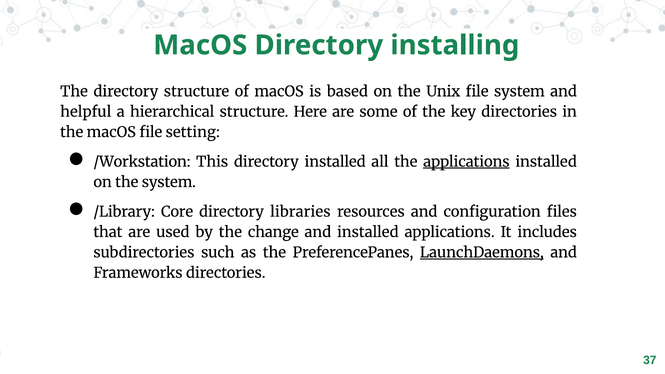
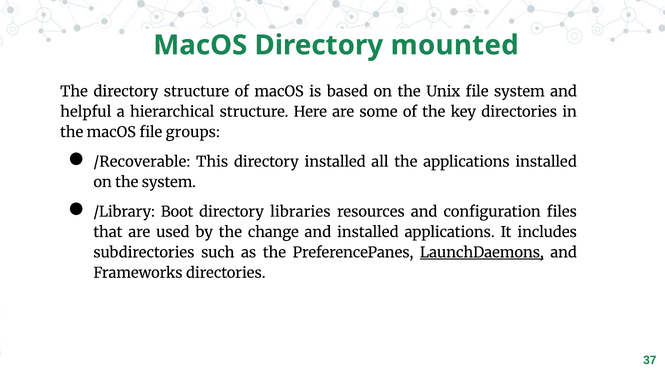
installing: installing -> mounted
setting: setting -> groups
/Workstation: /Workstation -> /Recoverable
applications at (466, 162) underline: present -> none
Core: Core -> Boot
